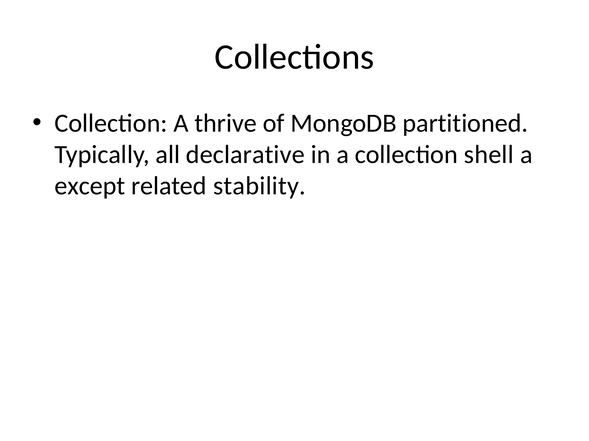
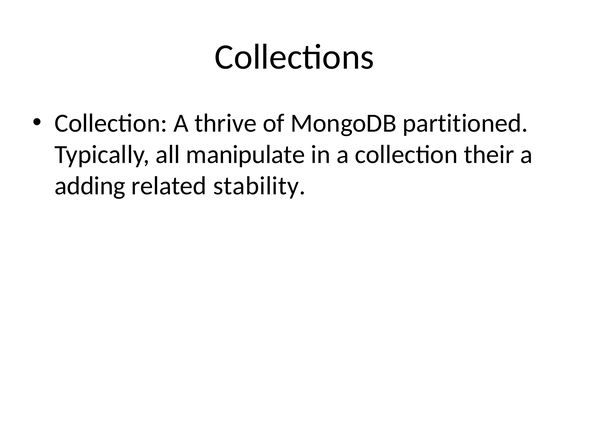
declarative: declarative -> manipulate
shell: shell -> their
except: except -> adding
